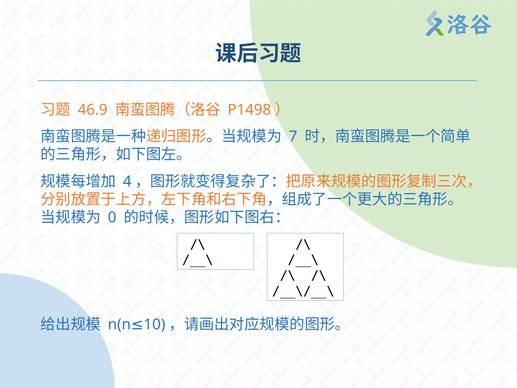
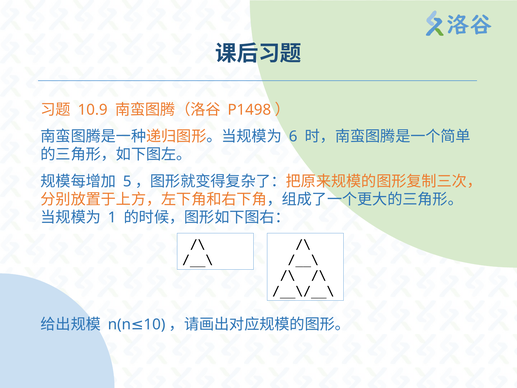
46.9: 46.9 -> 10.9
7: 7 -> 6
4: 4 -> 5
0: 0 -> 1
